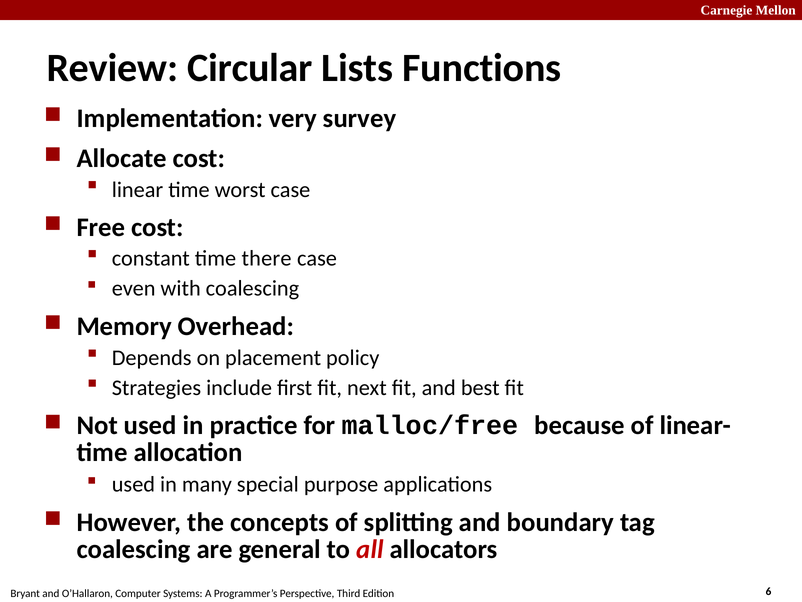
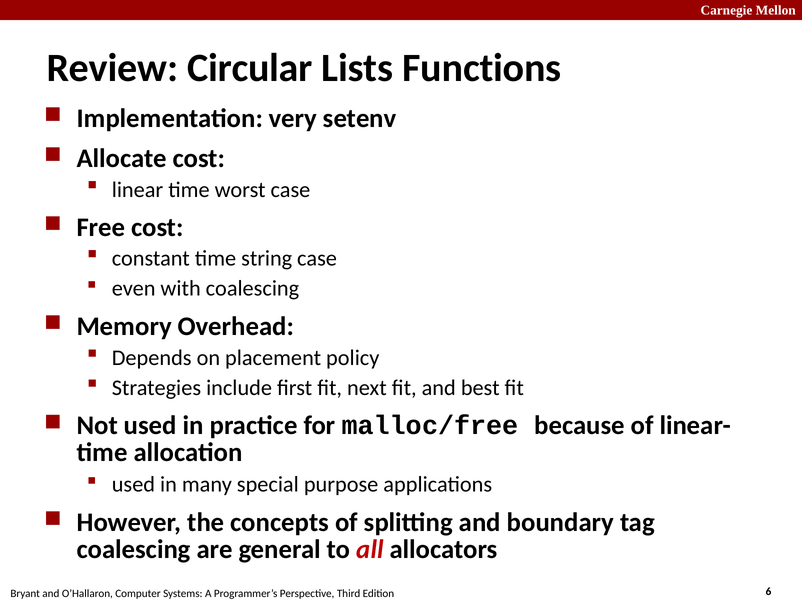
survey: survey -> setenv
there: there -> string
